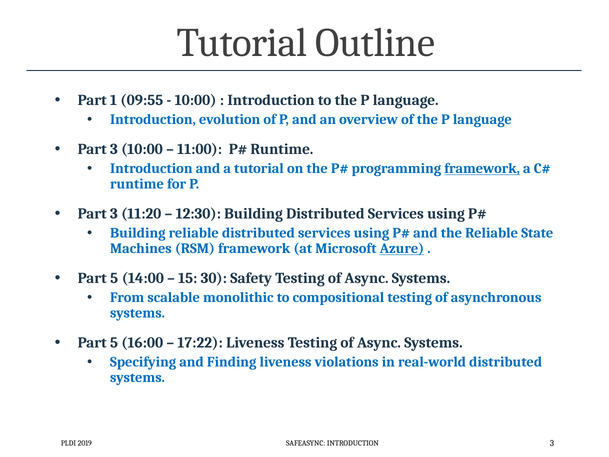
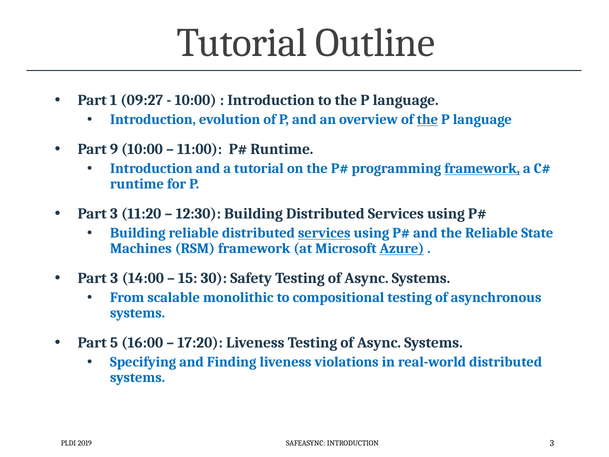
09:55: 09:55 -> 09:27
the at (427, 120) underline: none -> present
3 at (114, 149): 3 -> 9
services at (324, 233) underline: none -> present
5 at (114, 278): 5 -> 3
17:22: 17:22 -> 17:20
